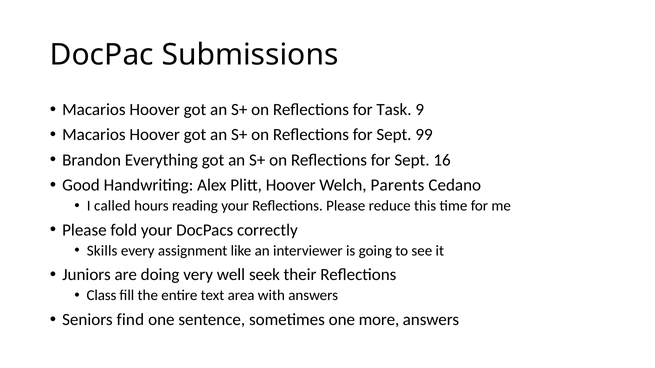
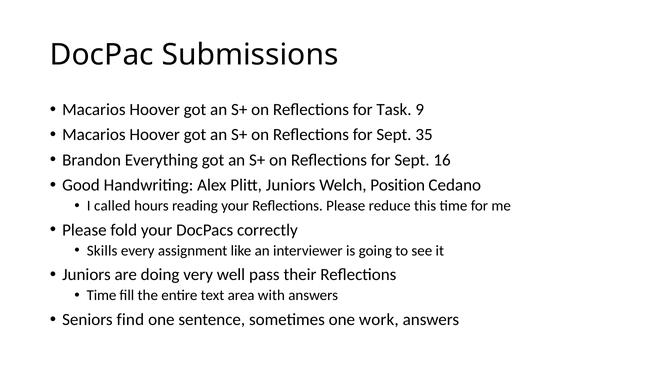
99: 99 -> 35
Plitt Hoover: Hoover -> Juniors
Parents: Parents -> Position
seek: seek -> pass
Class at (102, 296): Class -> Time
more: more -> work
